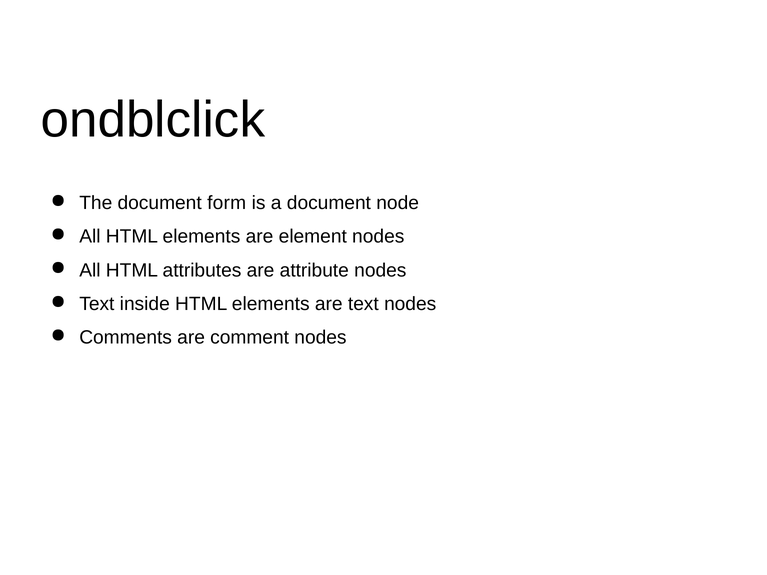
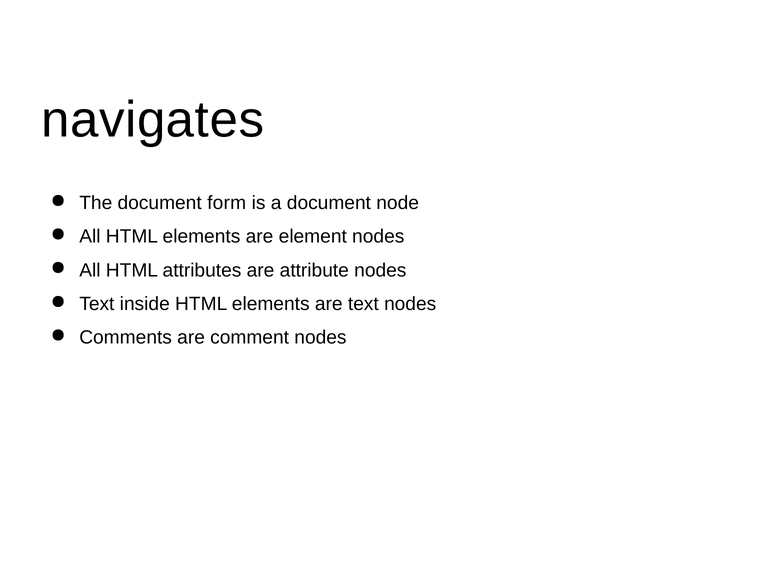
ondblclick: ondblclick -> navigates
